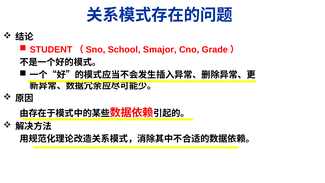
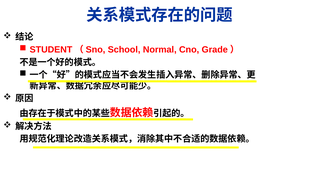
Smajor: Smajor -> Normal
